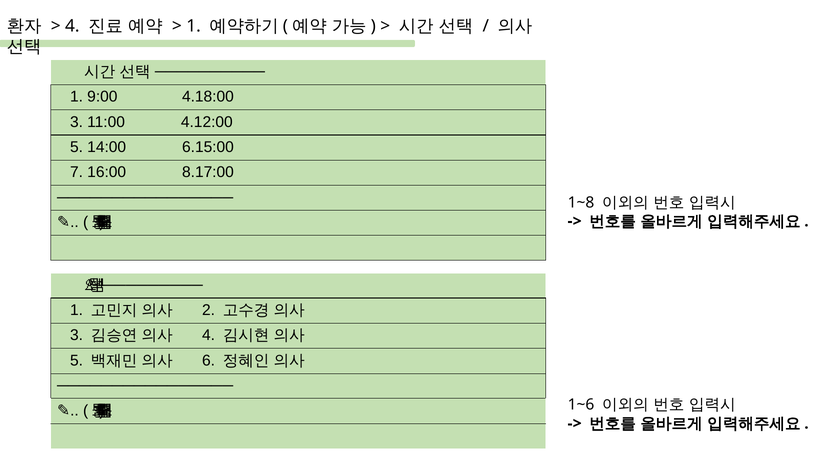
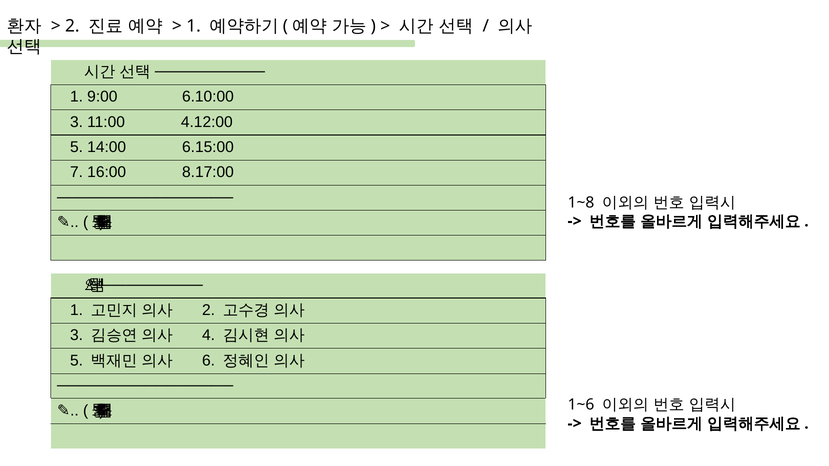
4 at (72, 26): 4 -> 2
4.18:00: 4.18:00 -> 6.10:00
